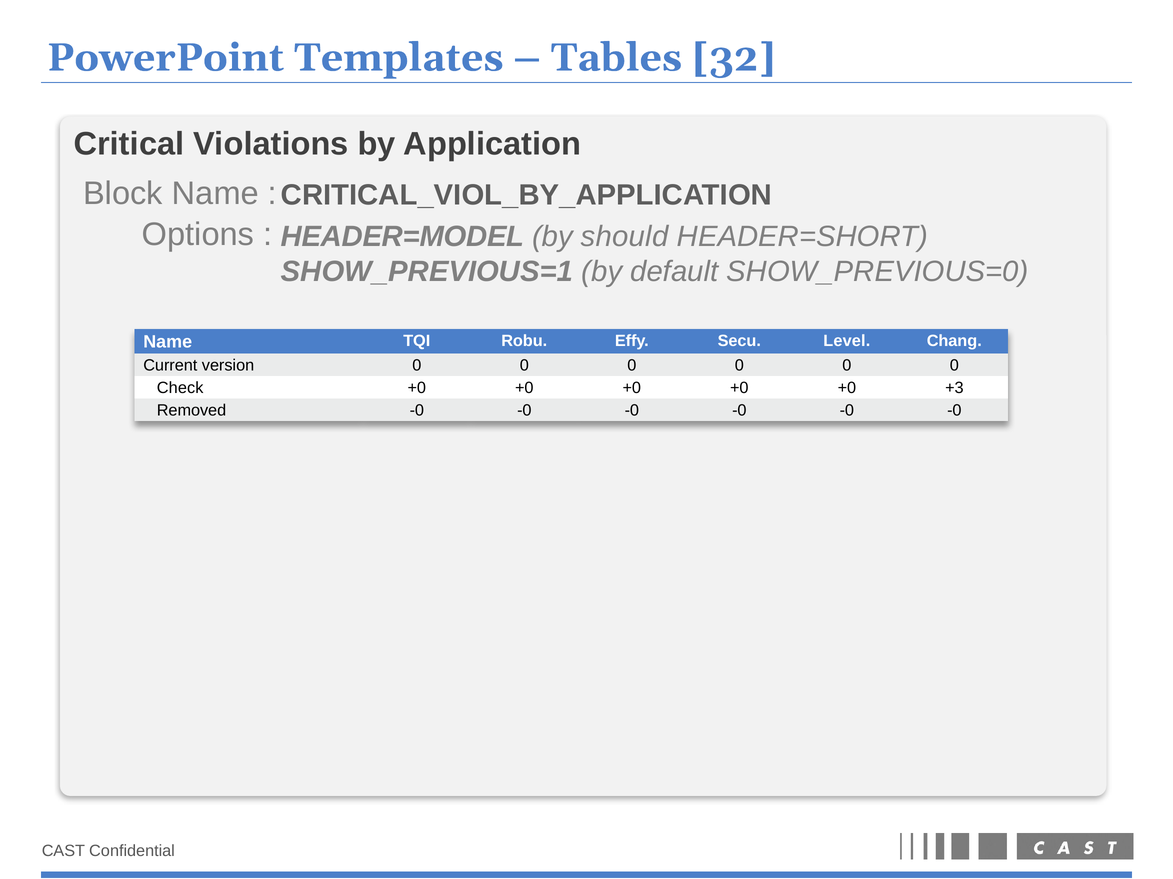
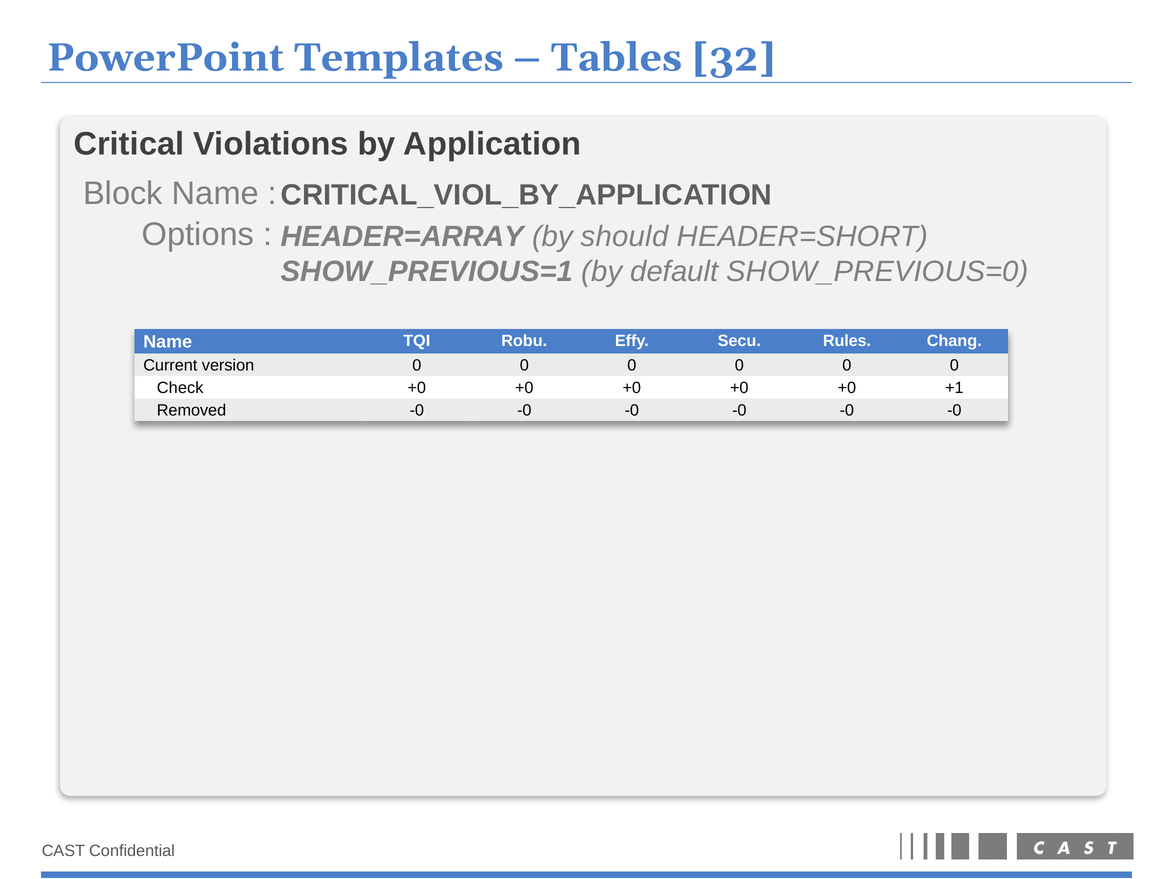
HEADER=MODEL: HEADER=MODEL -> HEADER=ARRAY
Level: Level -> Rules
+3: +3 -> +1
